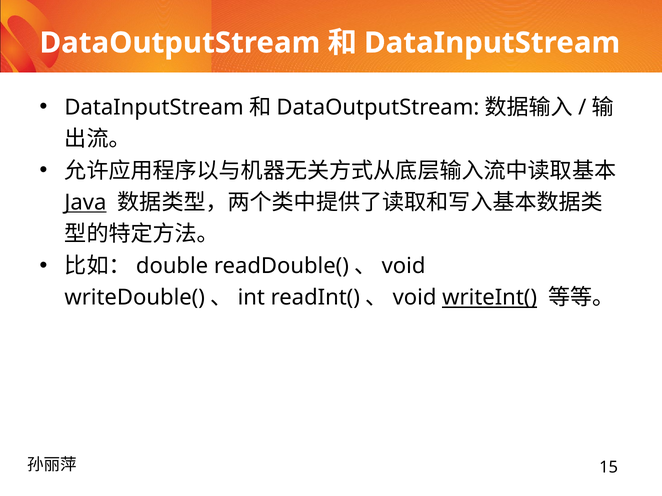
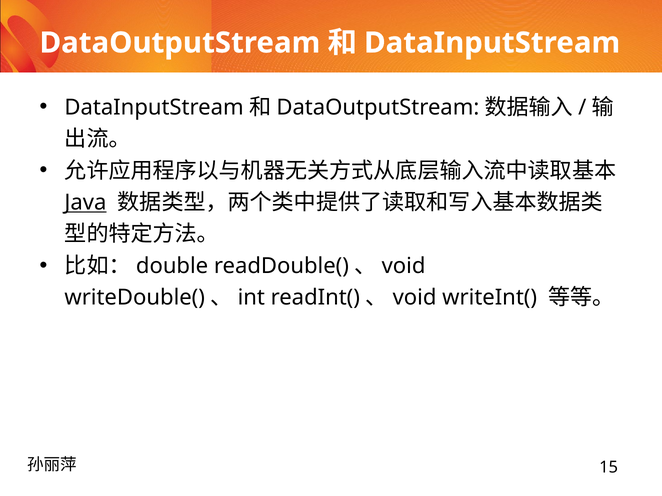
writeInt( underline: present -> none
